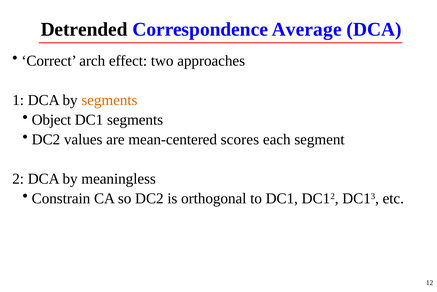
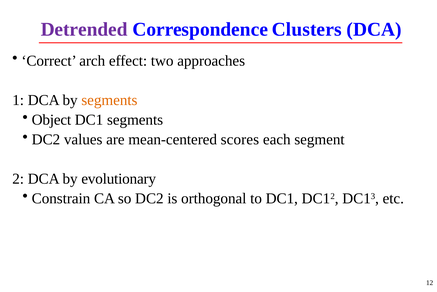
Detrended colour: black -> purple
Average: Average -> Clusters
meaningless: meaningless -> evolutionary
